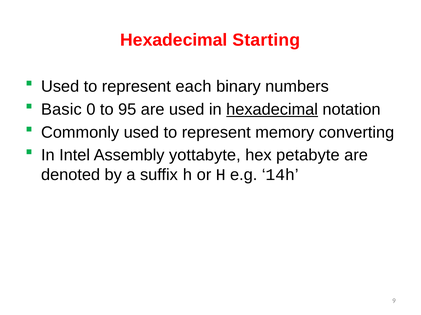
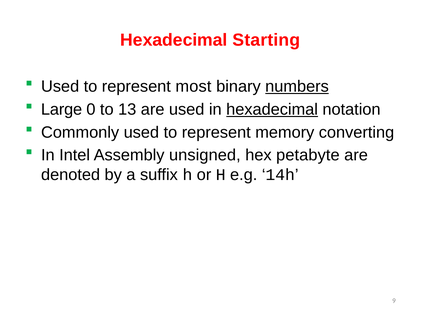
each: each -> most
numbers underline: none -> present
Basic: Basic -> Large
95: 95 -> 13
yottabyte: yottabyte -> unsigned
